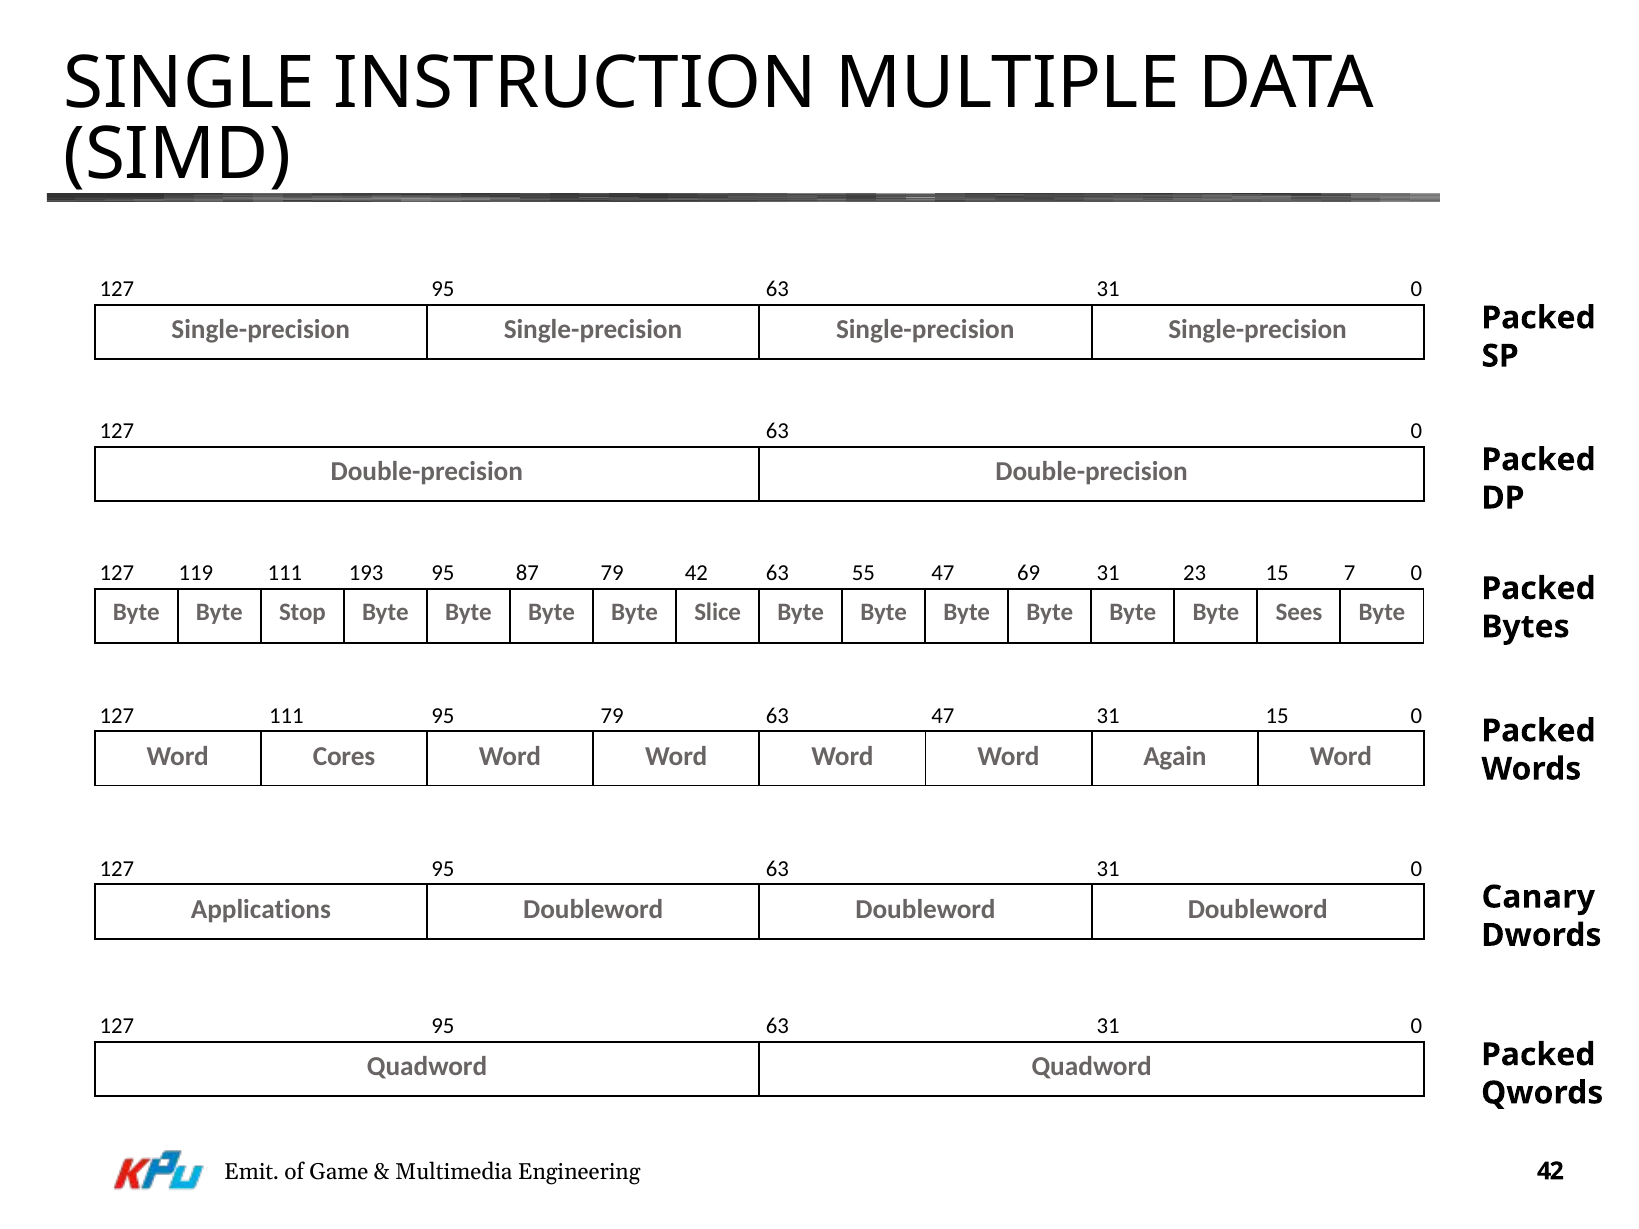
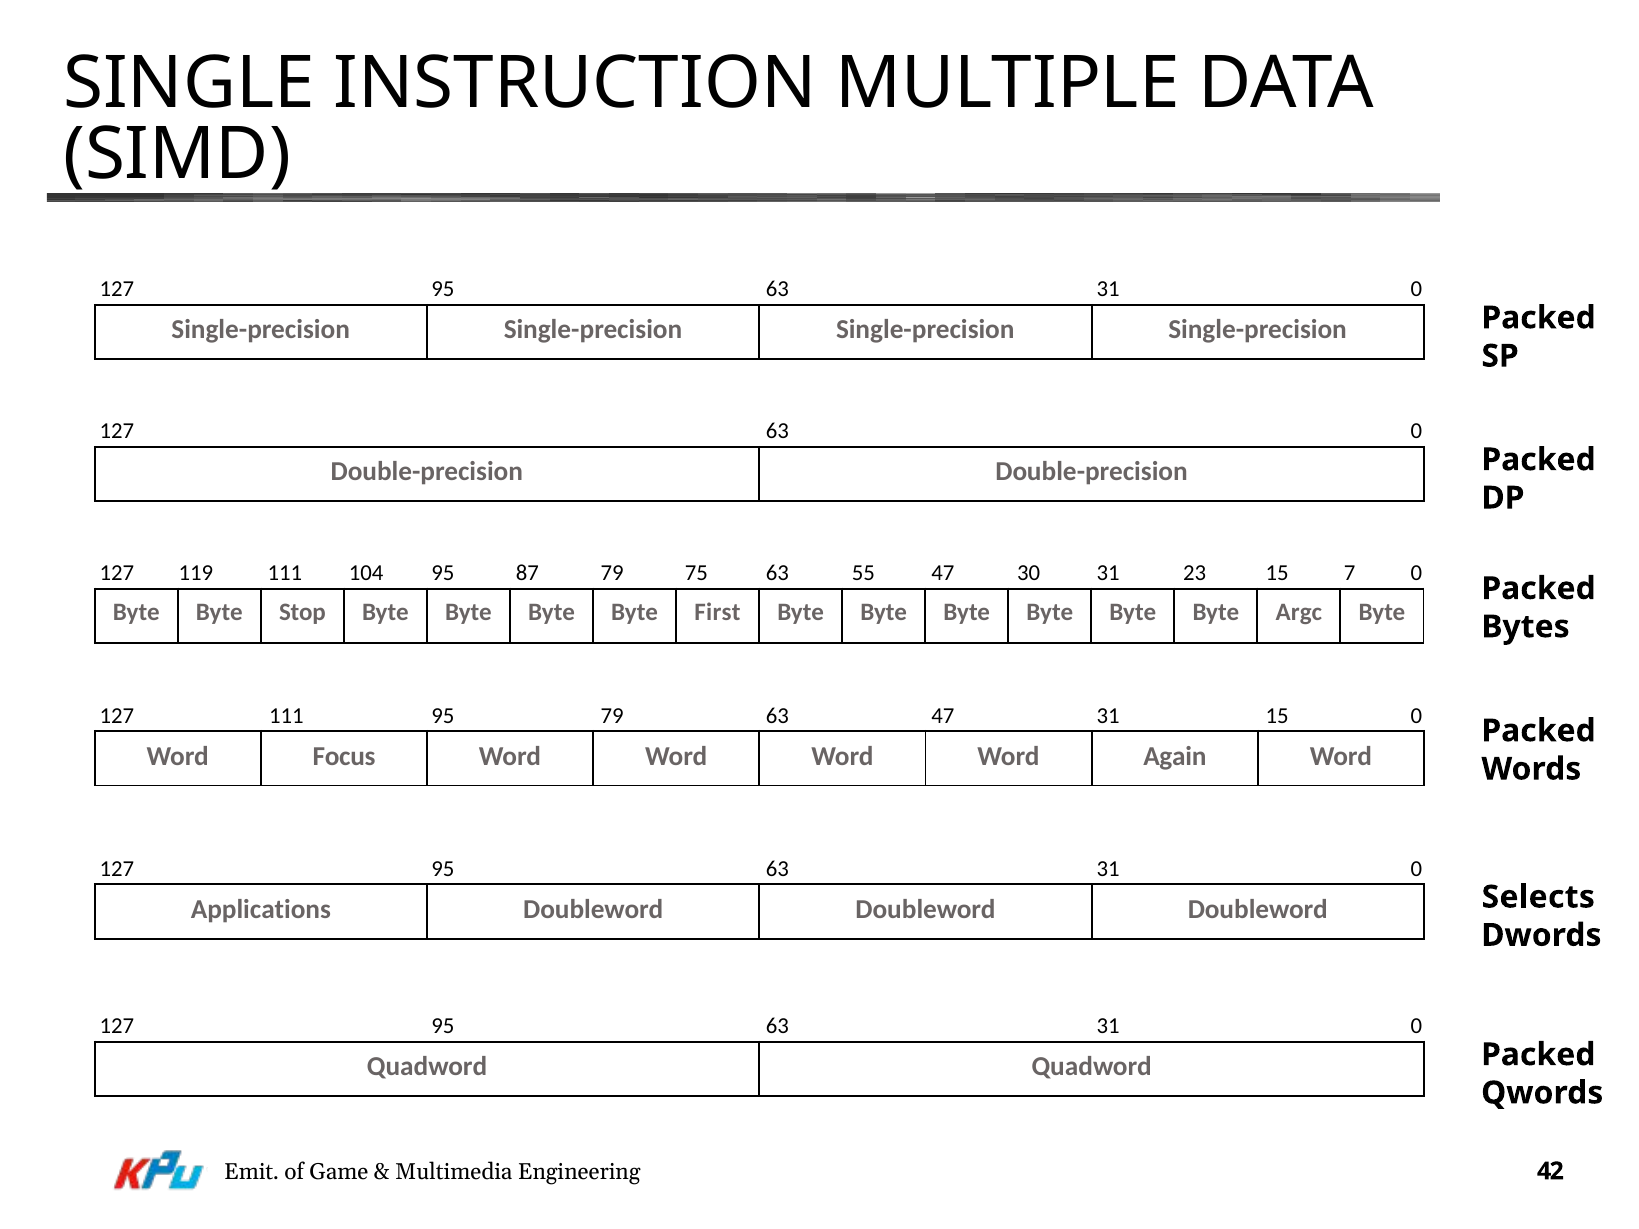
193: 193 -> 104
87 42: 42 -> 75
69: 69 -> 30
Slice: Slice -> First
Sees: Sees -> Argc
Cores: Cores -> Focus
Canary: Canary -> Selects
